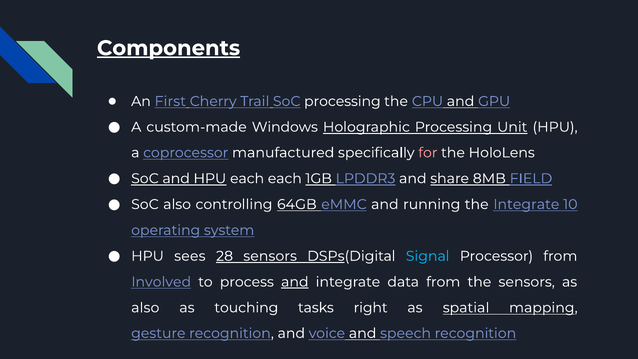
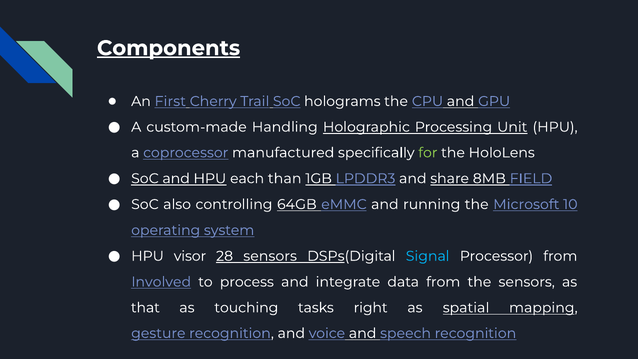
SoC processing: processing -> holograms
Windows: Windows -> Handling
for colour: pink -> light green
each each: each -> than
the Integrate: Integrate -> Microsoft
sees: sees -> visor
and at (295, 282) underline: present -> none
also at (145, 308): also -> that
